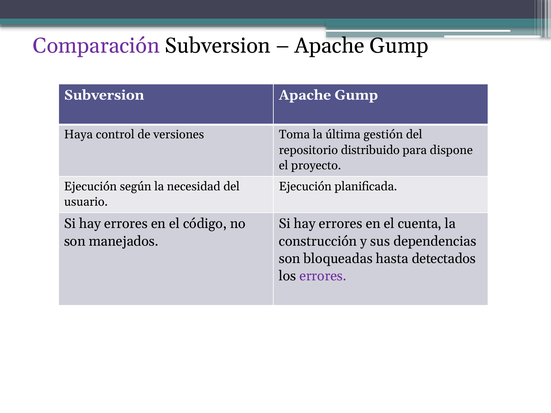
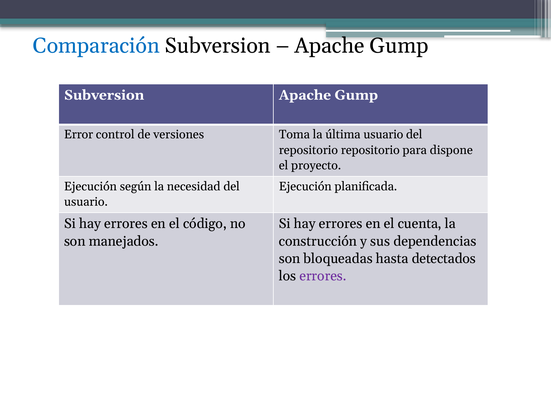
Comparación colour: purple -> blue
Haya: Haya -> Error
última gestión: gestión -> usuario
repositorio distribuido: distribuido -> repositorio
